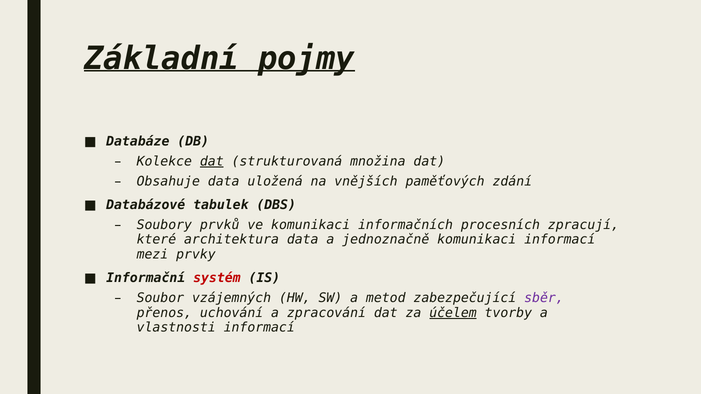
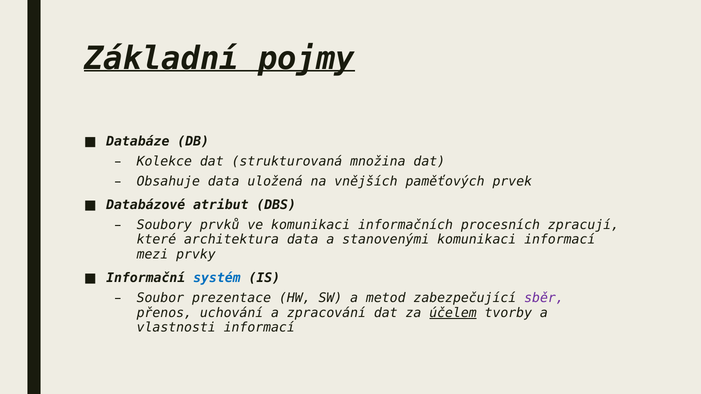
dat at (212, 162) underline: present -> none
zdání: zdání -> prvek
tabulek: tabulek -> atribut
jednoznačně: jednoznačně -> stanovenými
systém colour: red -> blue
vzájemných: vzájemných -> prezentace
